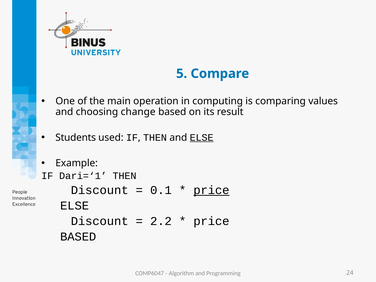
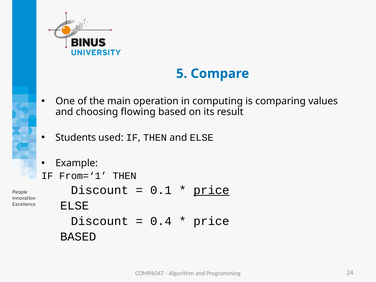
change: change -> flowing
ELSE at (202, 137) underline: present -> none
Dari=‘1: Dari=‘1 -> From=‘1
2.2: 2.2 -> 0.4
